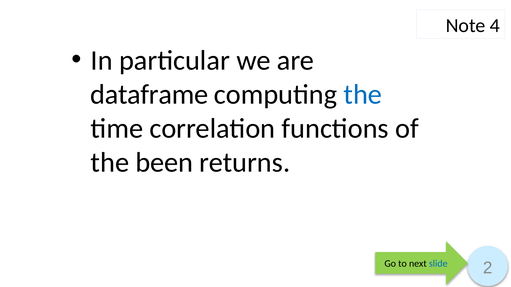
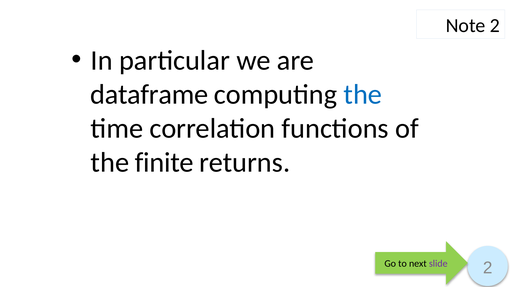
Note 4: 4 -> 2
been: been -> finite
slide colour: blue -> purple
